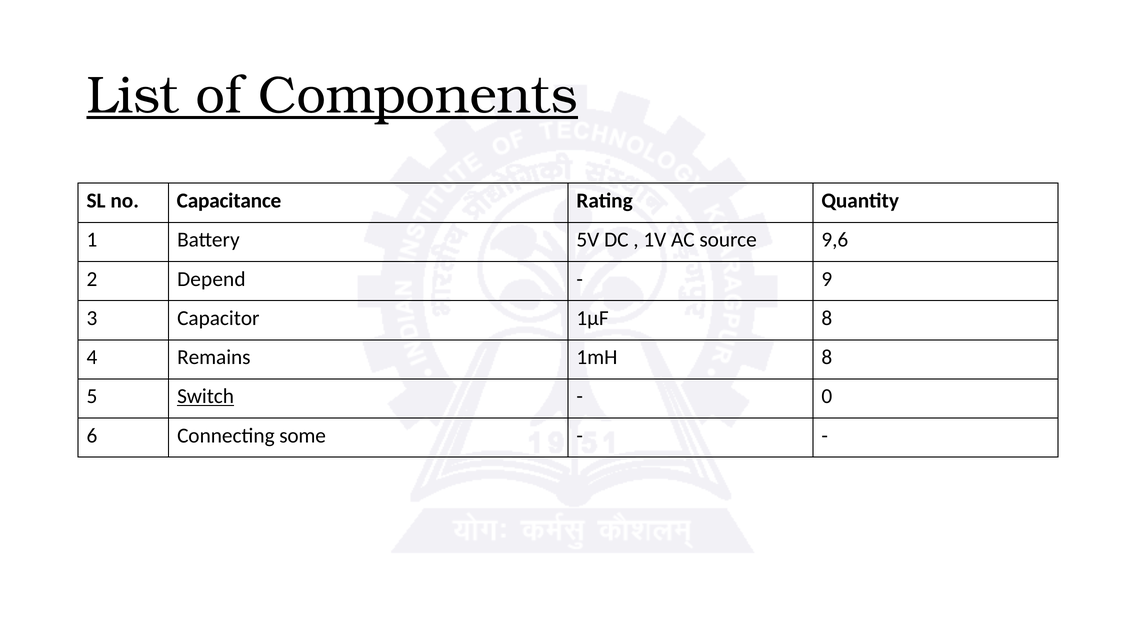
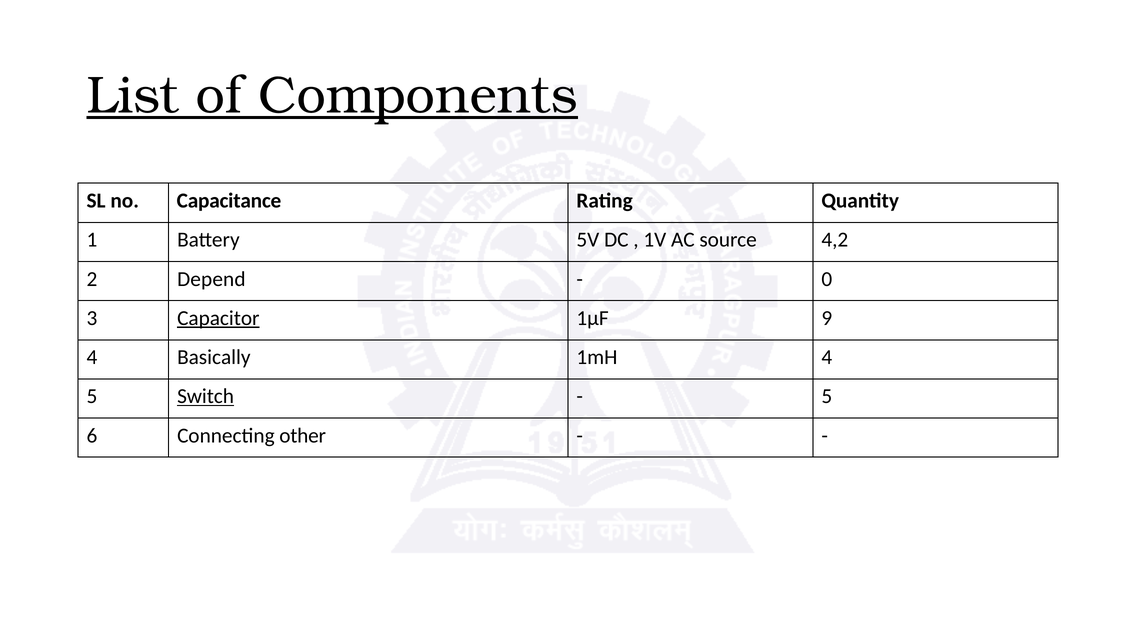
9,6: 9,6 -> 4,2
9: 9 -> 0
Capacitor underline: none -> present
1µF 8: 8 -> 9
Remains: Remains -> Basically
1mH 8: 8 -> 4
0 at (827, 396): 0 -> 5
some: some -> other
